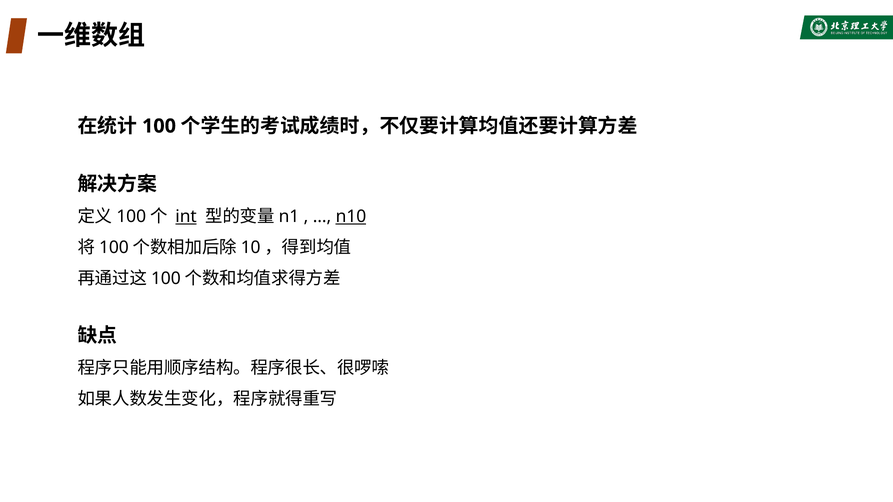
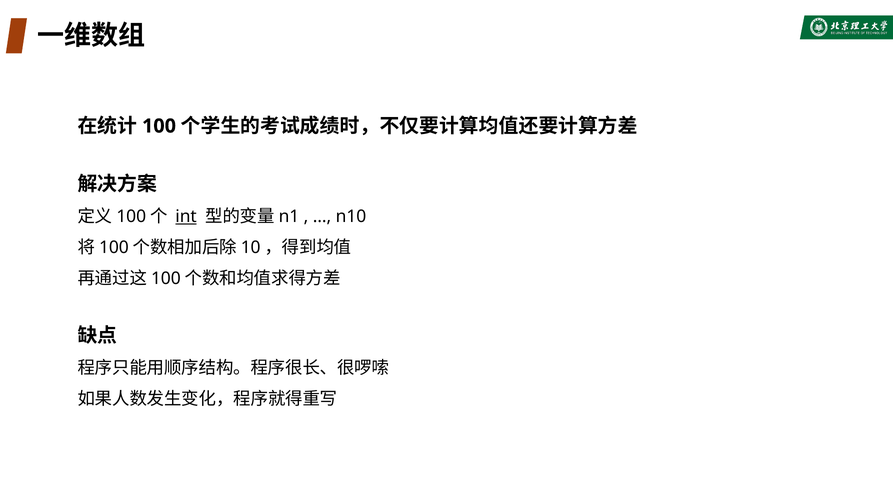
n10 underline: present -> none
